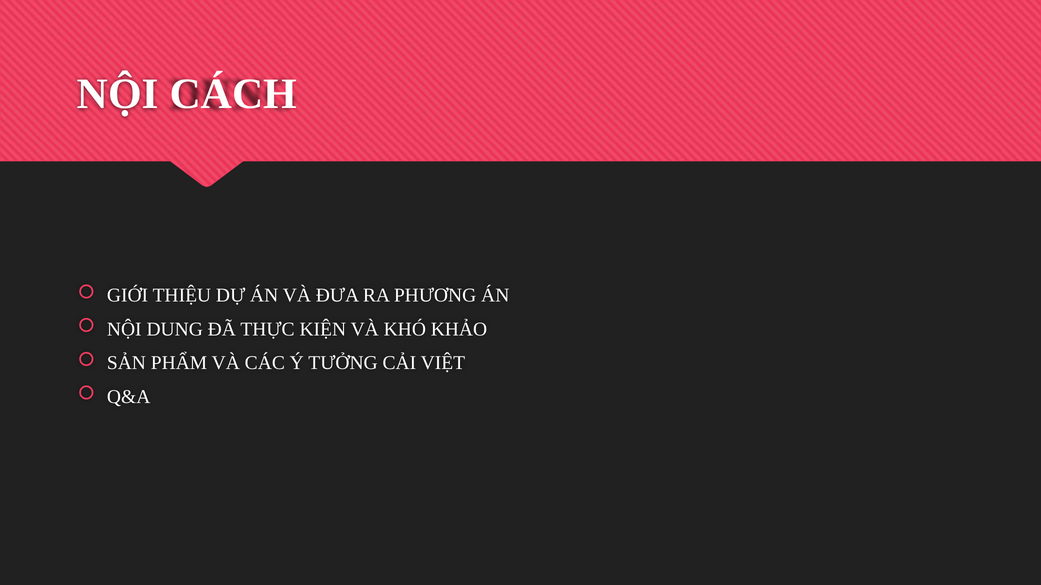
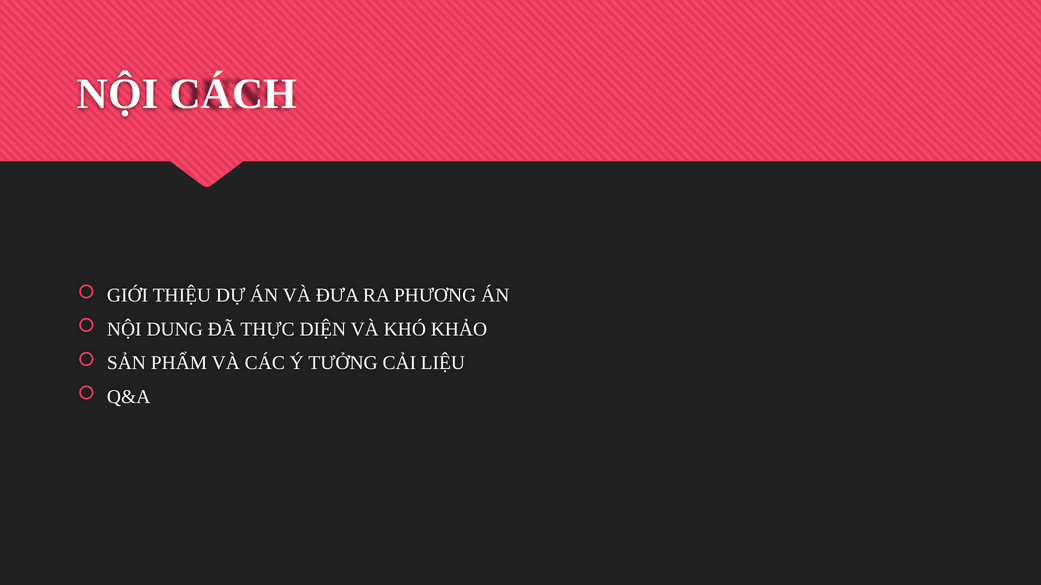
KIỆN: KIỆN -> DIỆN
VIỆT: VIỆT -> LIỆU
